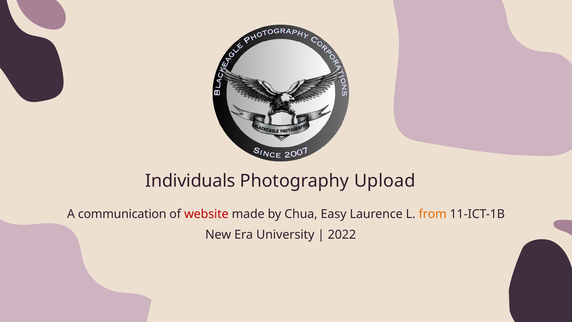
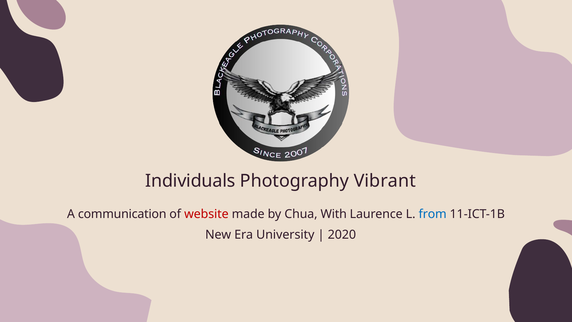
Upload: Upload -> Vibrant
Easy: Easy -> With
from colour: orange -> blue
2022: 2022 -> 2020
